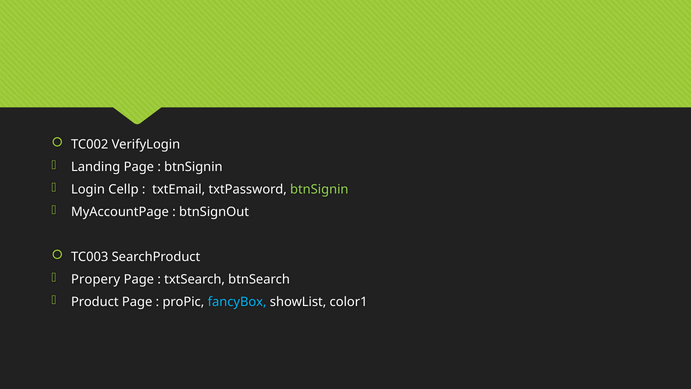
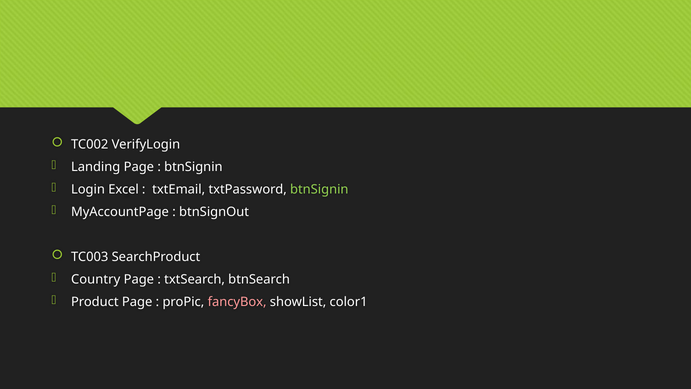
Cellp: Cellp -> Excel
Propery: Propery -> Country
fancyBox colour: light blue -> pink
